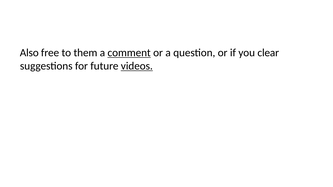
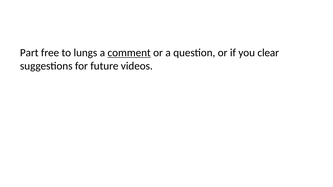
Also: Also -> Part
them: them -> lungs
videos underline: present -> none
